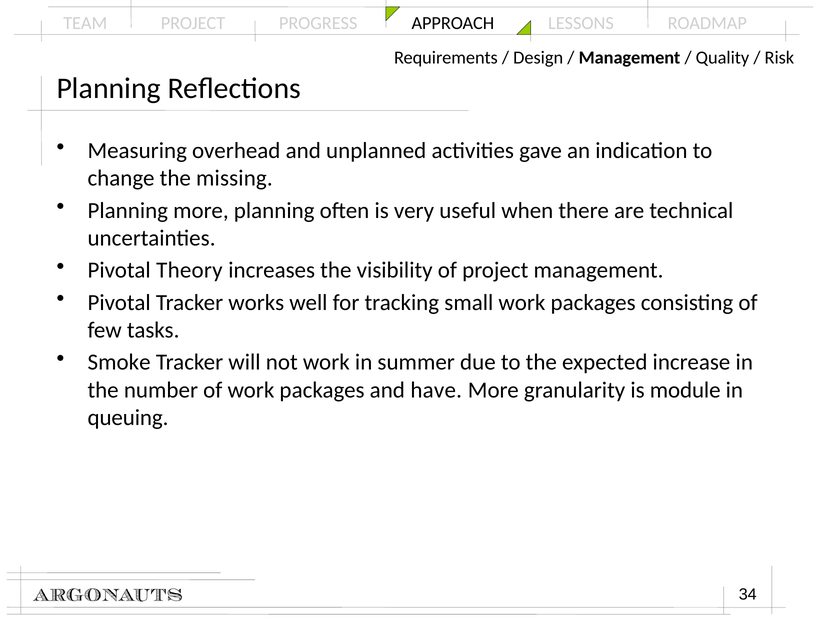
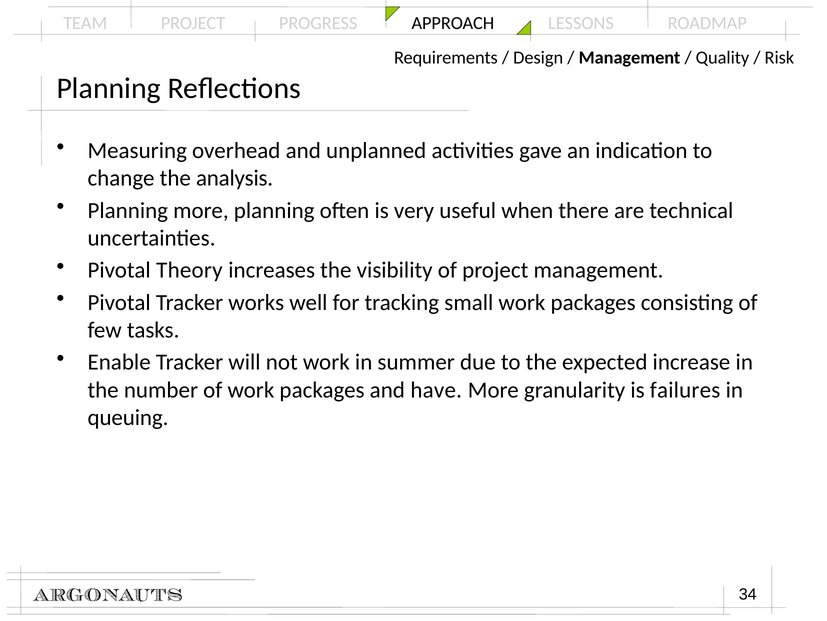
missing: missing -> analysis
Smoke: Smoke -> Enable
module: module -> failures
